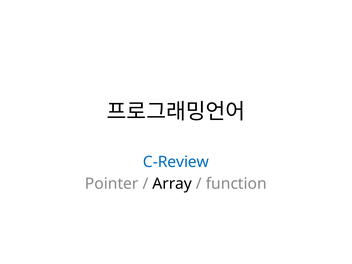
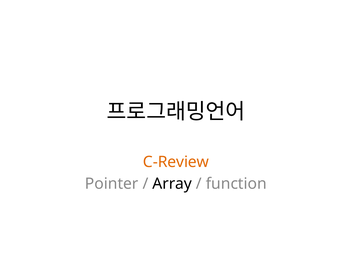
C-Review colour: blue -> orange
